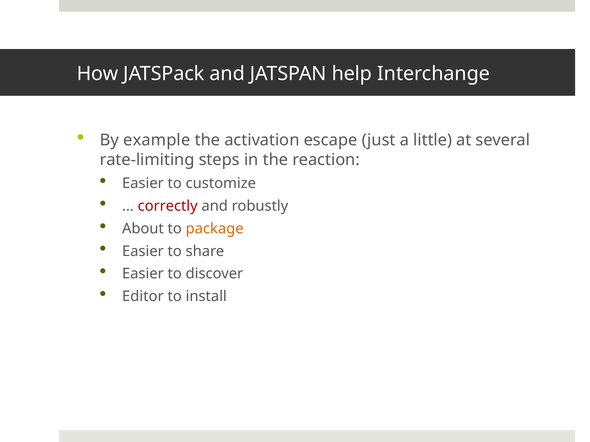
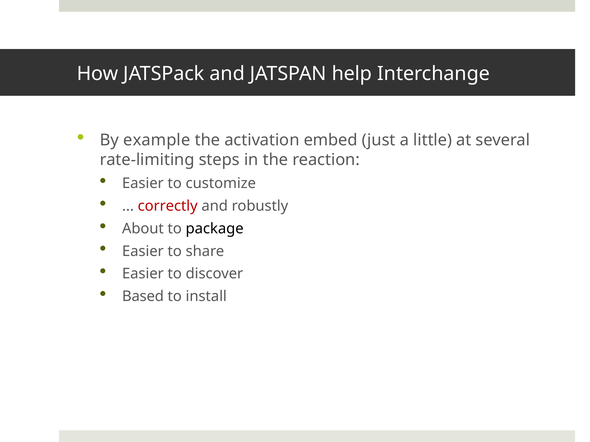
escape: escape -> embed
package colour: orange -> black
Editor: Editor -> Based
